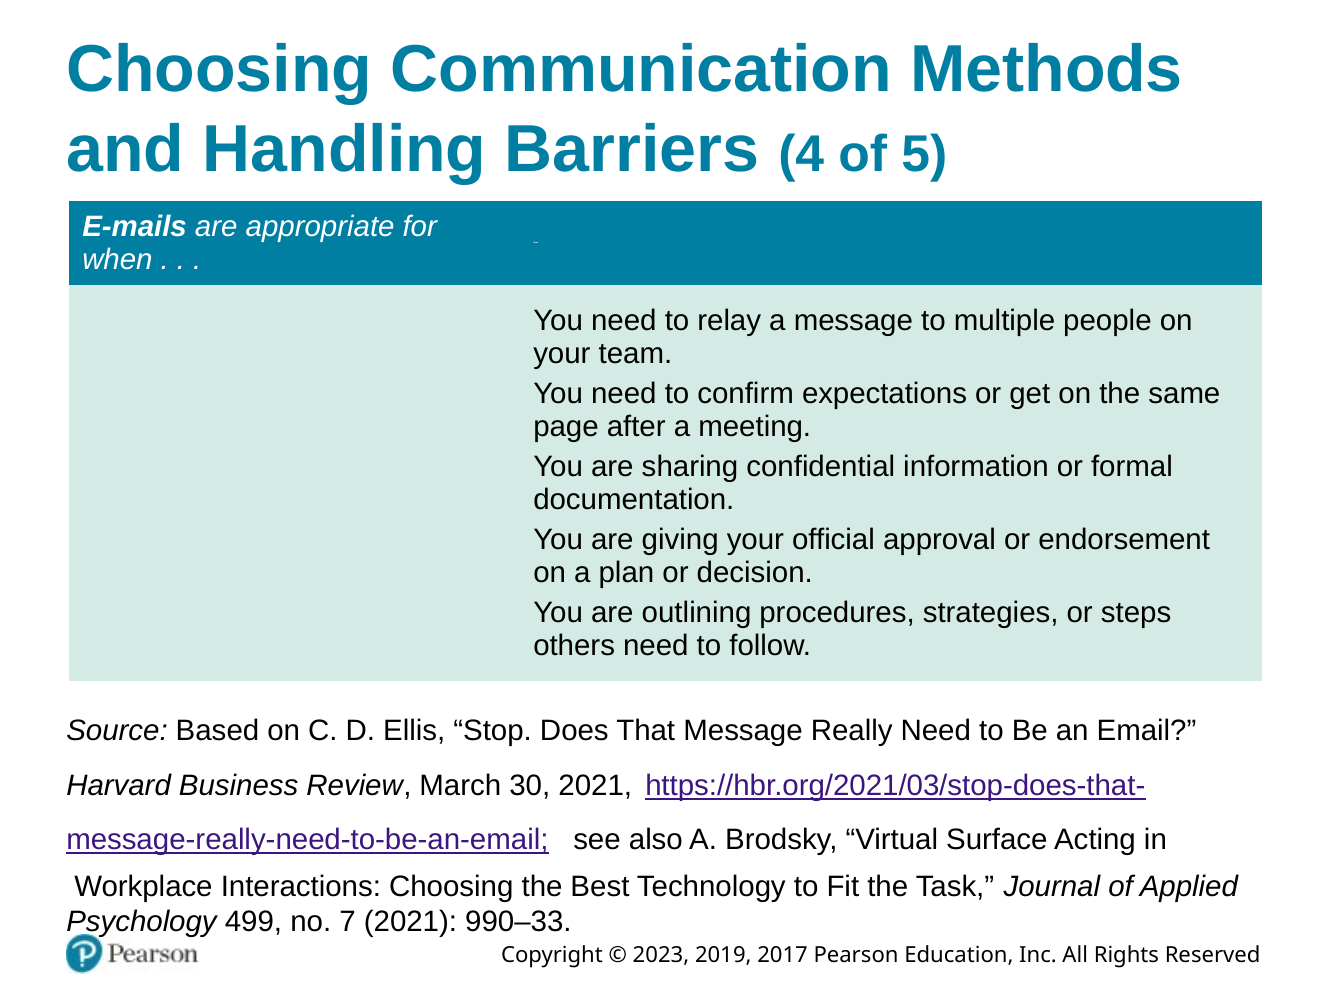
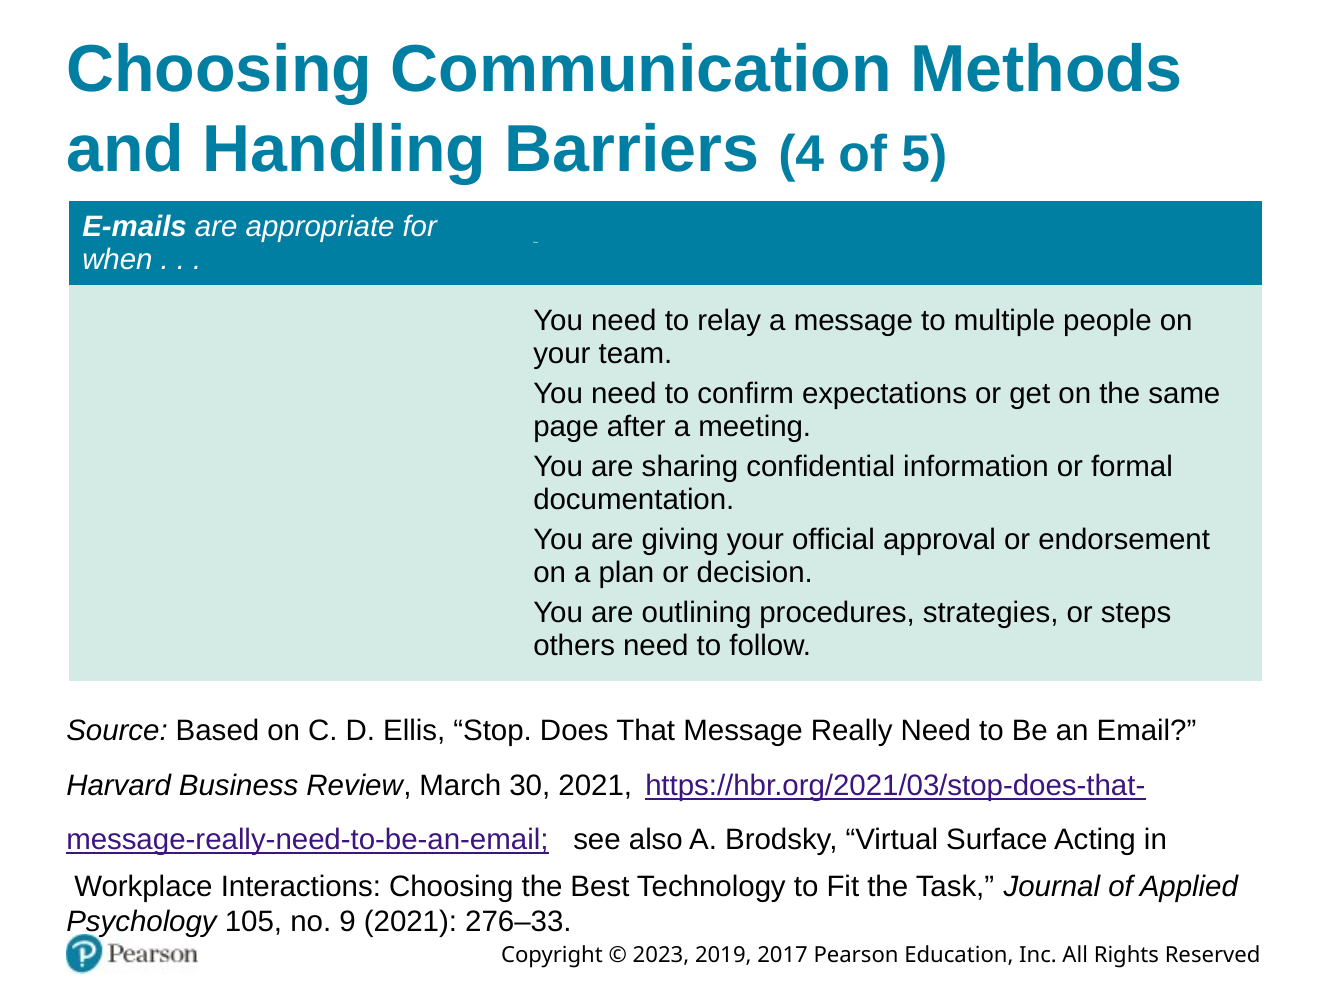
499: 499 -> 105
7: 7 -> 9
990–33: 990–33 -> 276–33
